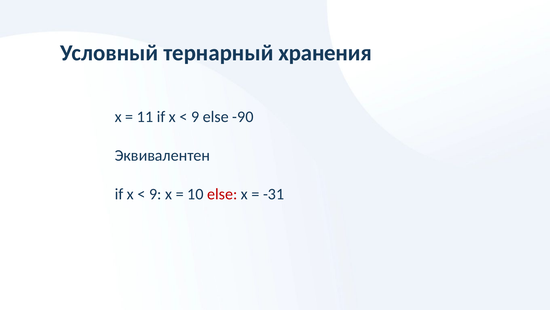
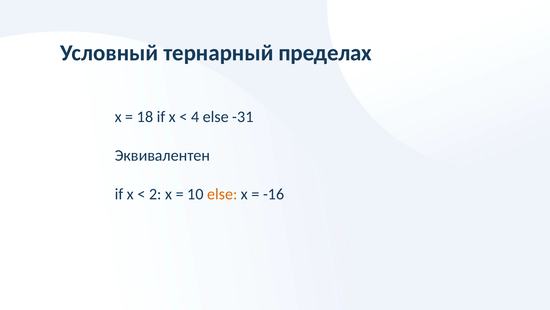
хранения: хранения -> пределах
11: 11 -> 18
9 at (195, 117): 9 -> 4
-90: -90 -> -31
9 at (155, 194): 9 -> 2
else at (222, 194) colour: red -> orange
-31: -31 -> -16
